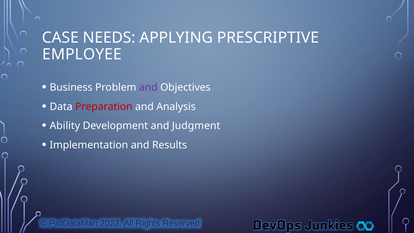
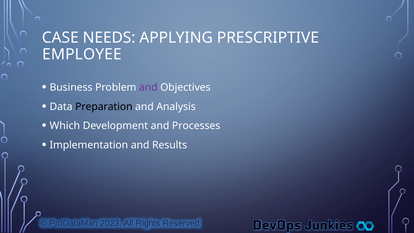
Preparation colour: red -> black
Ability: Ability -> Which
Judgment: Judgment -> Processes
